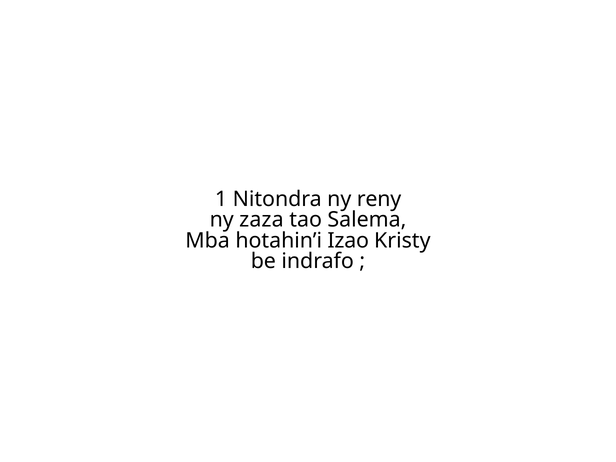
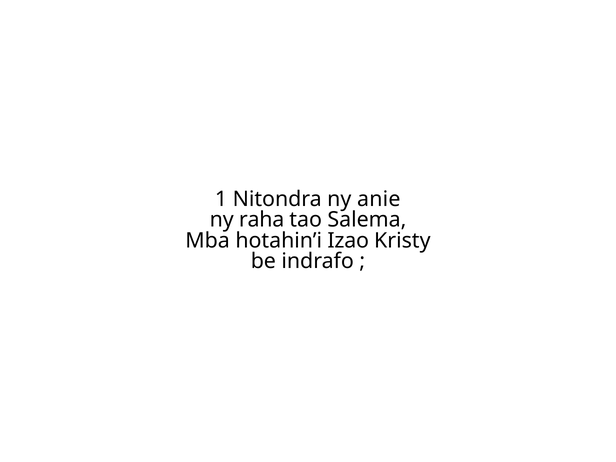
reny: reny -> anie
zaza: zaza -> raha
